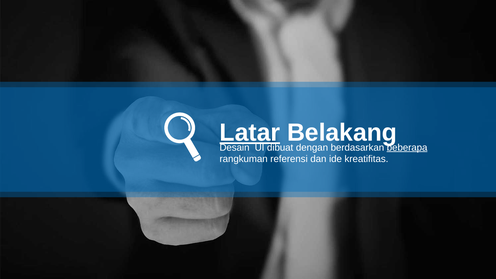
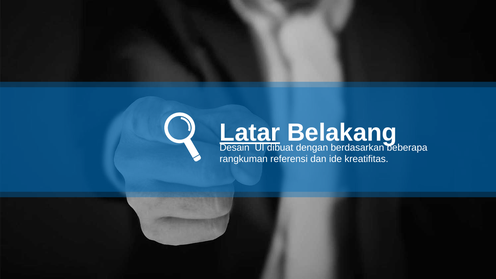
beberapa underline: present -> none
